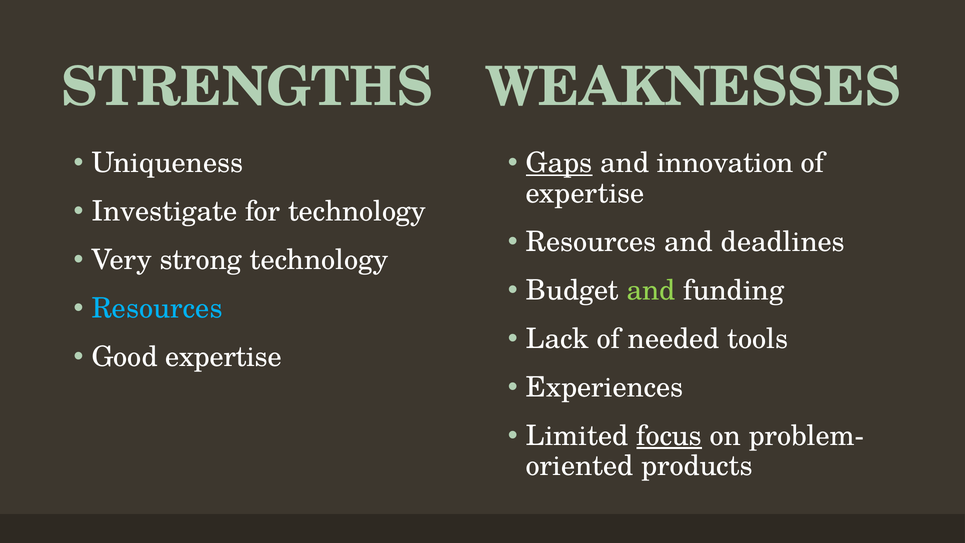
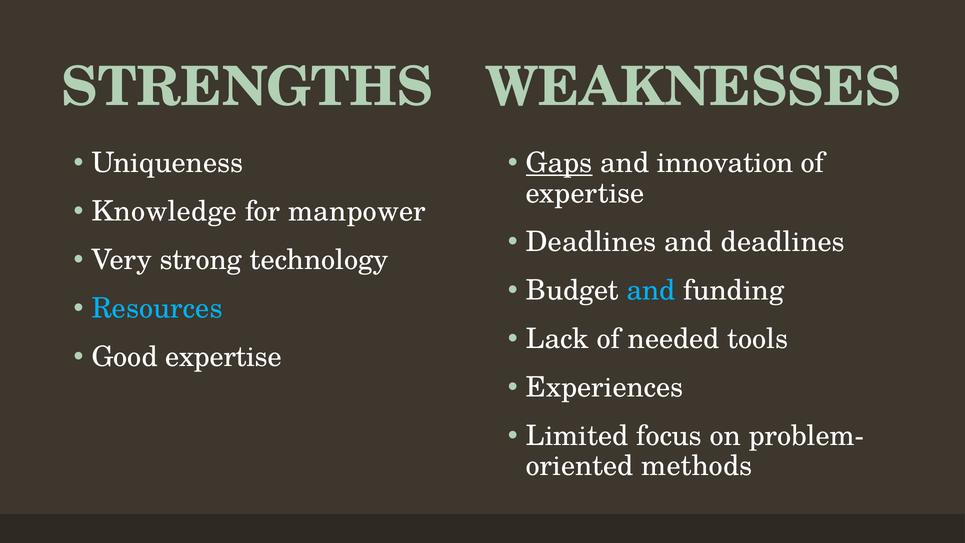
Investigate: Investigate -> Knowledge
for technology: technology -> manpower
Resources at (591, 242): Resources -> Deadlines
and at (651, 290) colour: light green -> light blue
focus underline: present -> none
products: products -> methods
